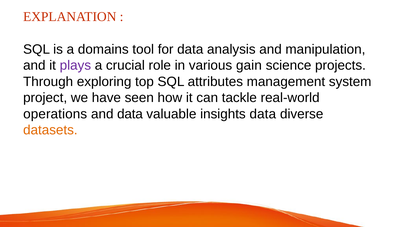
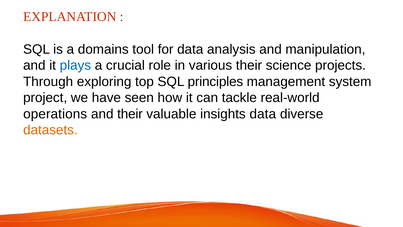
plays colour: purple -> blue
various gain: gain -> their
attributes: attributes -> principles
and data: data -> their
